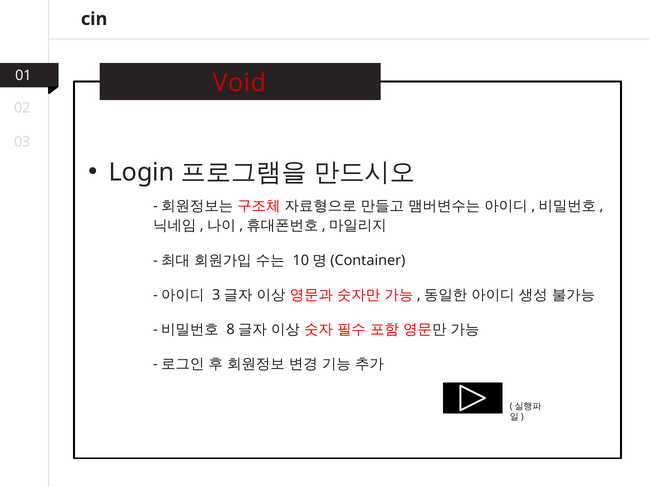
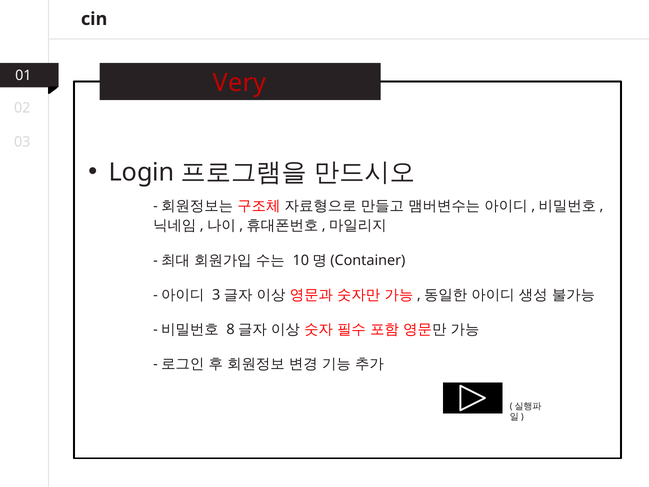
Void: Void -> Very
